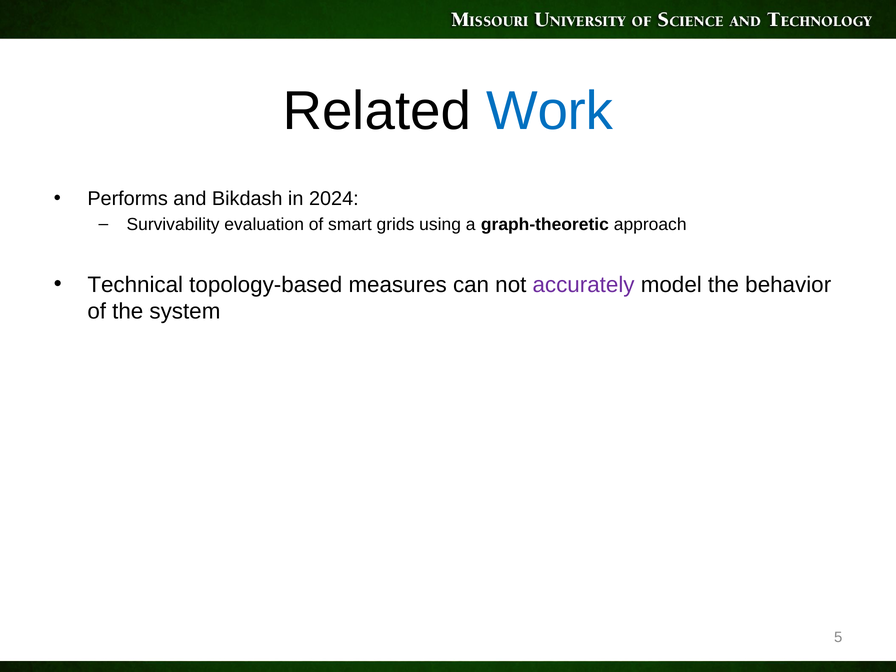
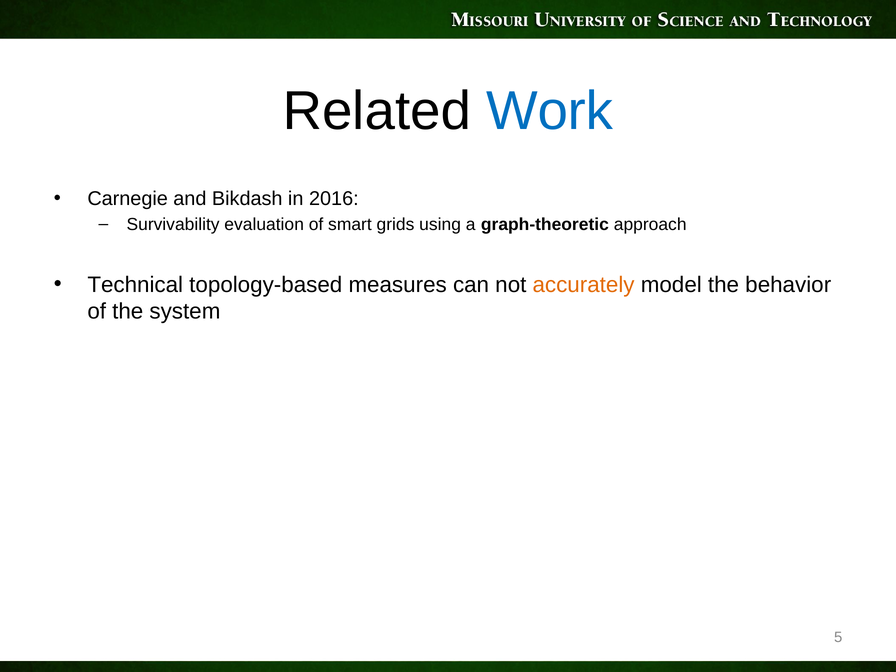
Performs: Performs -> Carnegie
2024: 2024 -> 2016
accurately colour: purple -> orange
